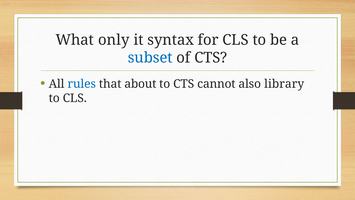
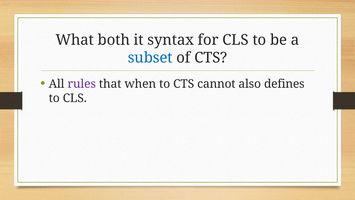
only: only -> both
rules colour: blue -> purple
about: about -> when
library: library -> defines
